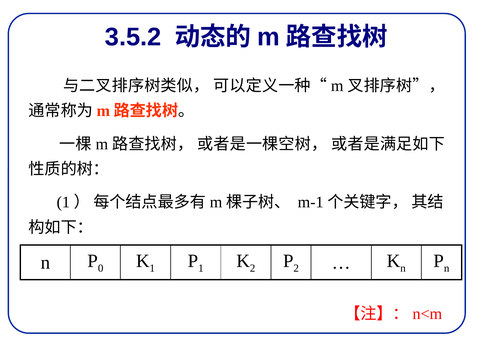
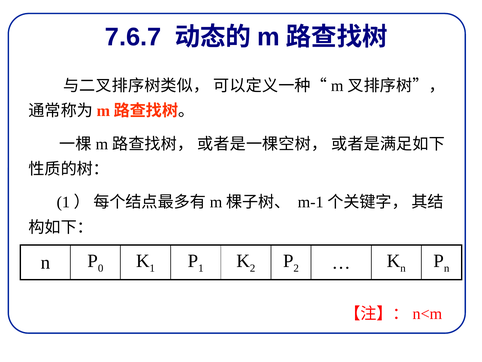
3.5.2: 3.5.2 -> 7.6.7
